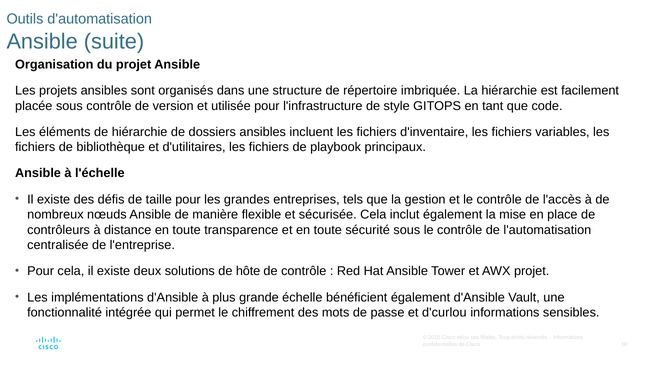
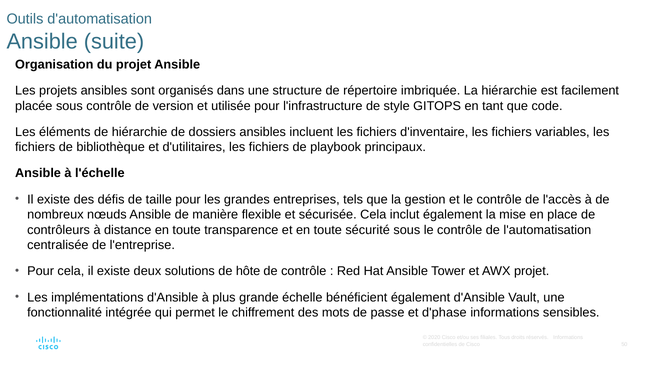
d'curlou: d'curlou -> d'phase
